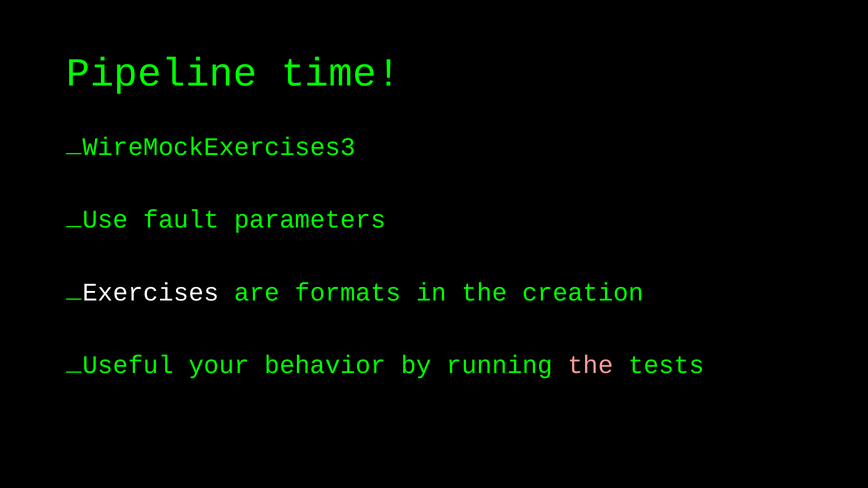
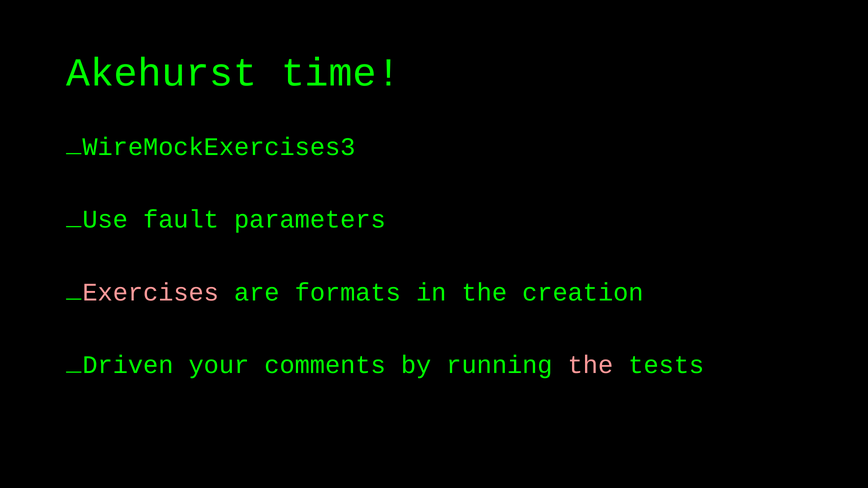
Pipeline: Pipeline -> Akehurst
Exercises colour: white -> pink
Useful: Useful -> Driven
behavior: behavior -> comments
